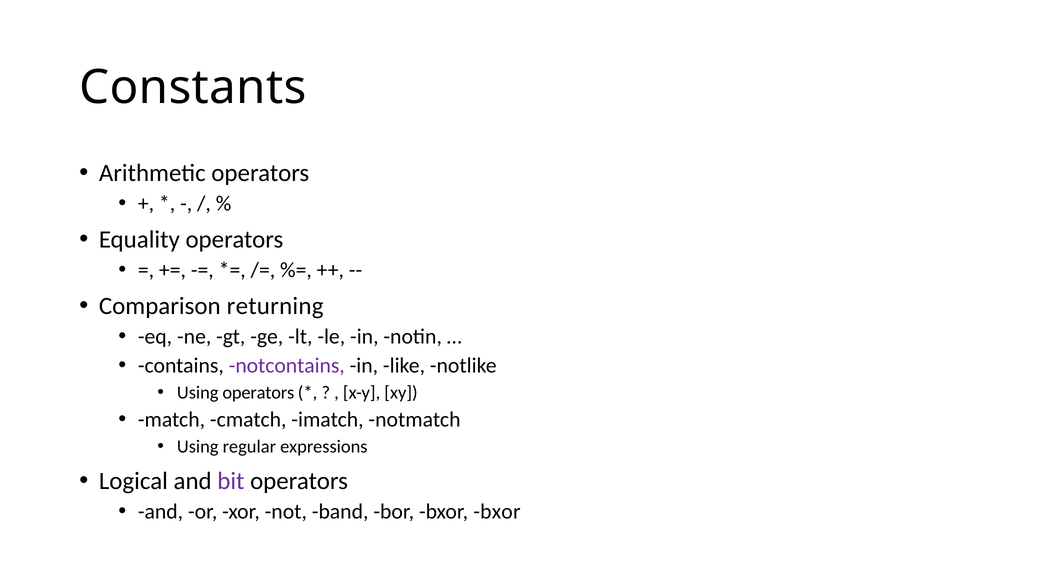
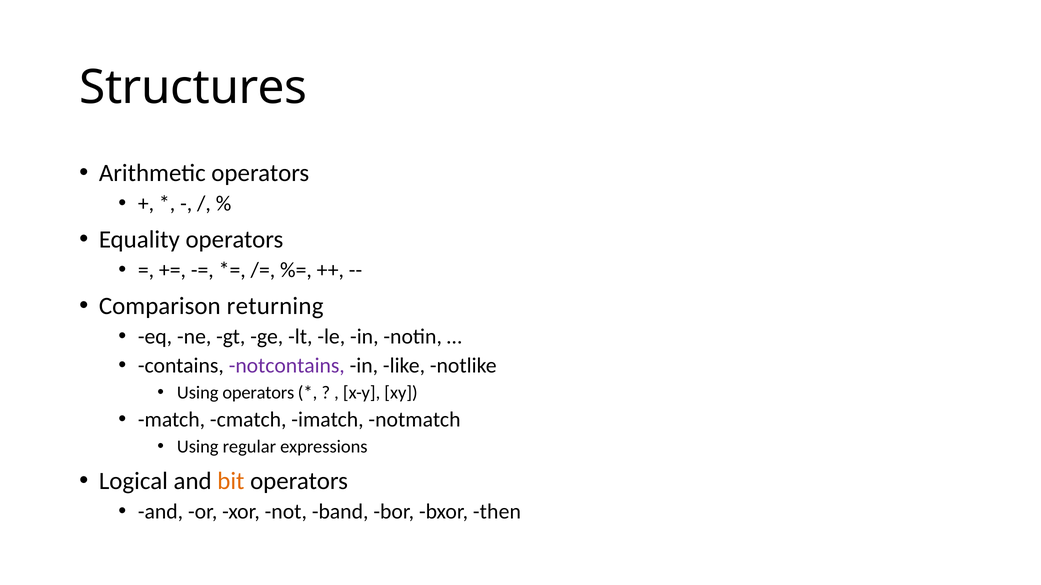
Constants: Constants -> Structures
bit colour: purple -> orange
bxor bxor: bxor -> then
